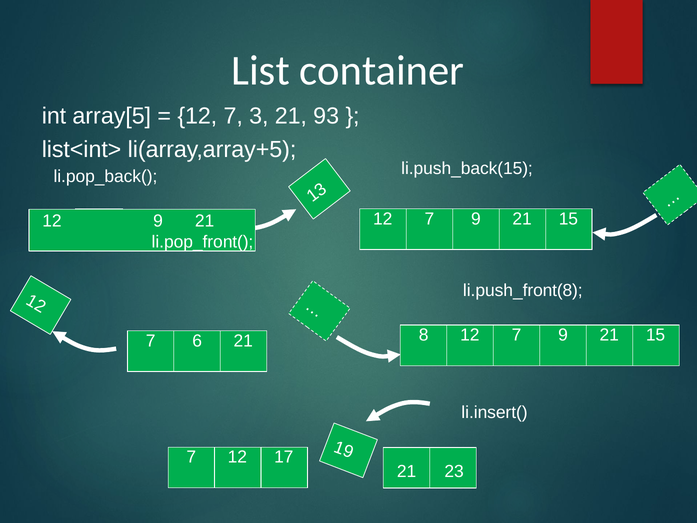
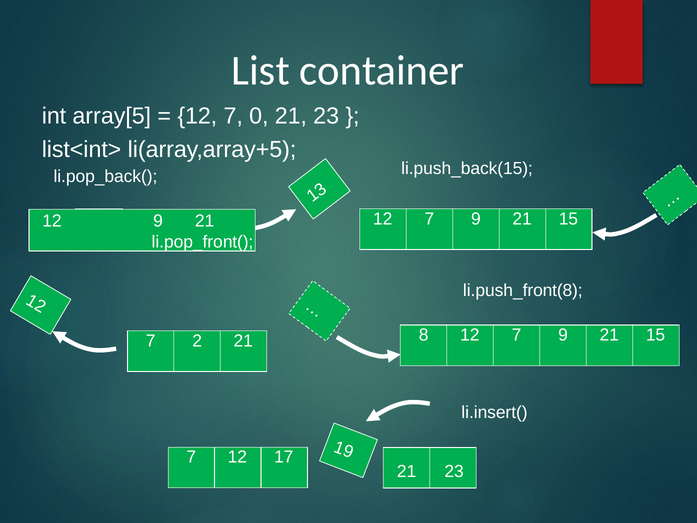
7 3: 3 -> 0
93 at (326, 116): 93 -> 23
7 6: 6 -> 2
